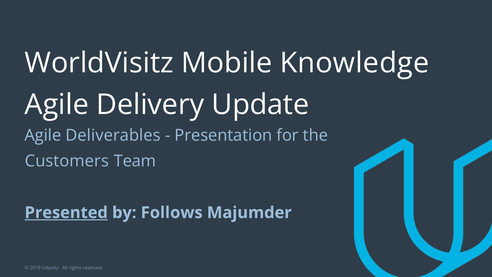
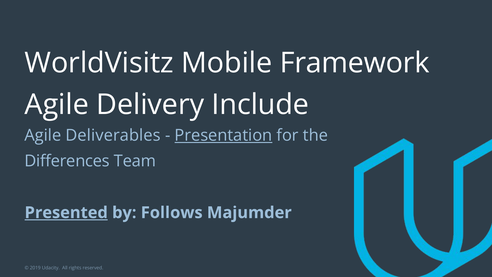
Knowledge: Knowledge -> Framework
Update: Update -> Include
Presentation underline: none -> present
Customers: Customers -> Differences
